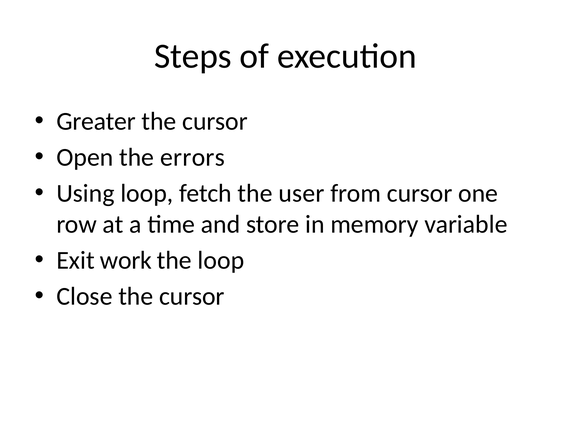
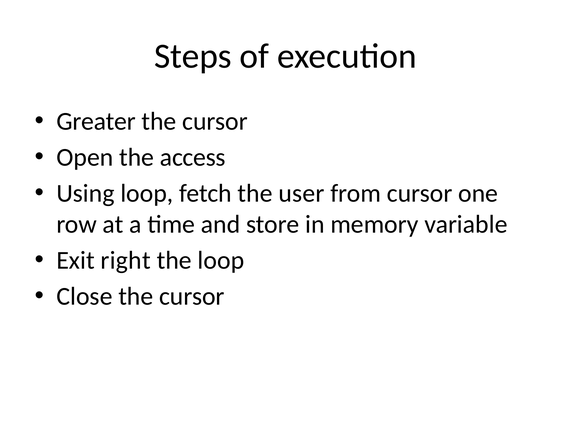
errors: errors -> access
work: work -> right
